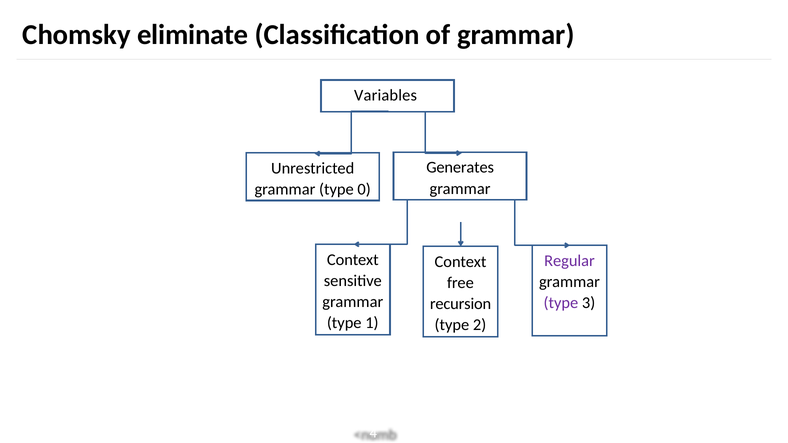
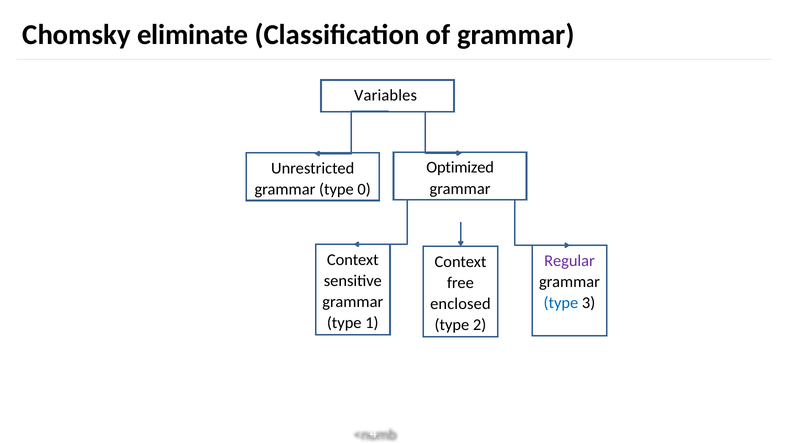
Generates: Generates -> Optimized
type at (561, 303) colour: purple -> blue
recursion: recursion -> enclosed
